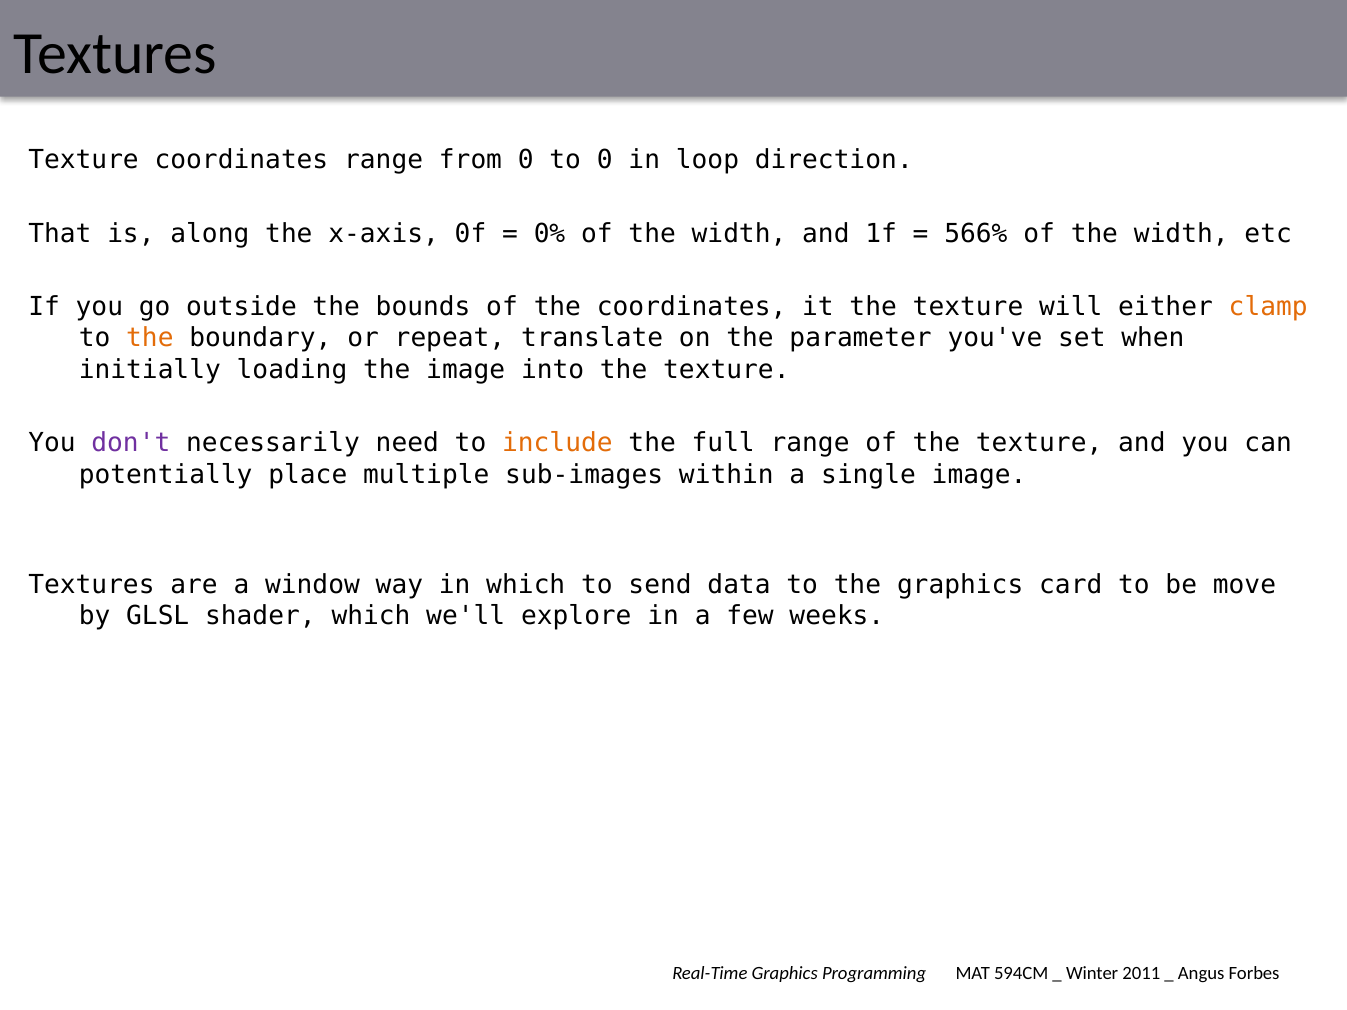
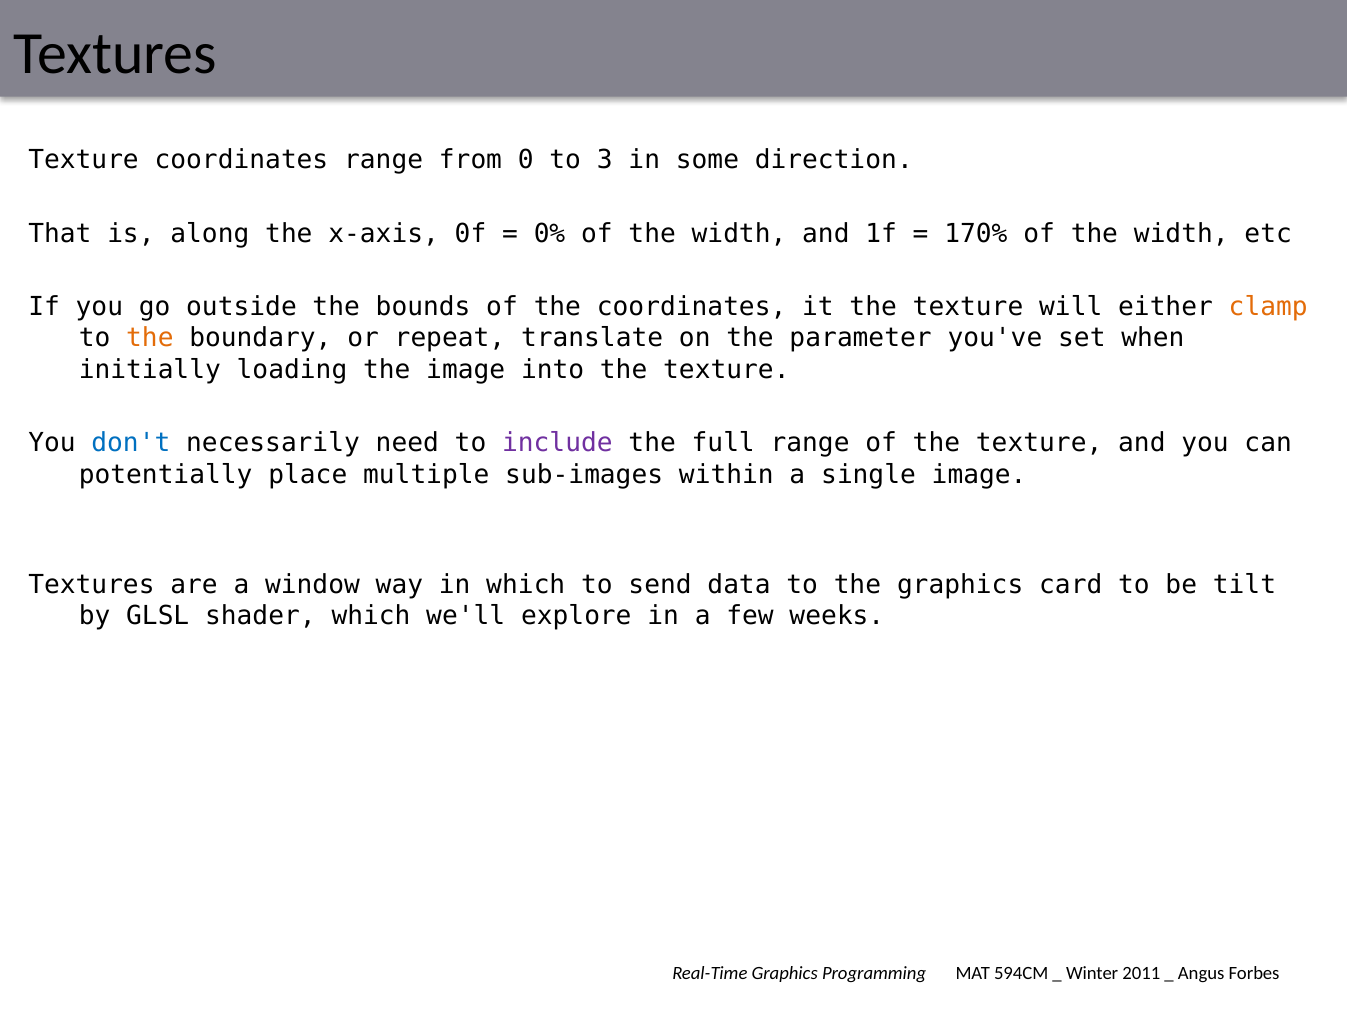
to 0: 0 -> 3
loop: loop -> some
566%: 566% -> 170%
don't colour: purple -> blue
include colour: orange -> purple
move: move -> tilt
